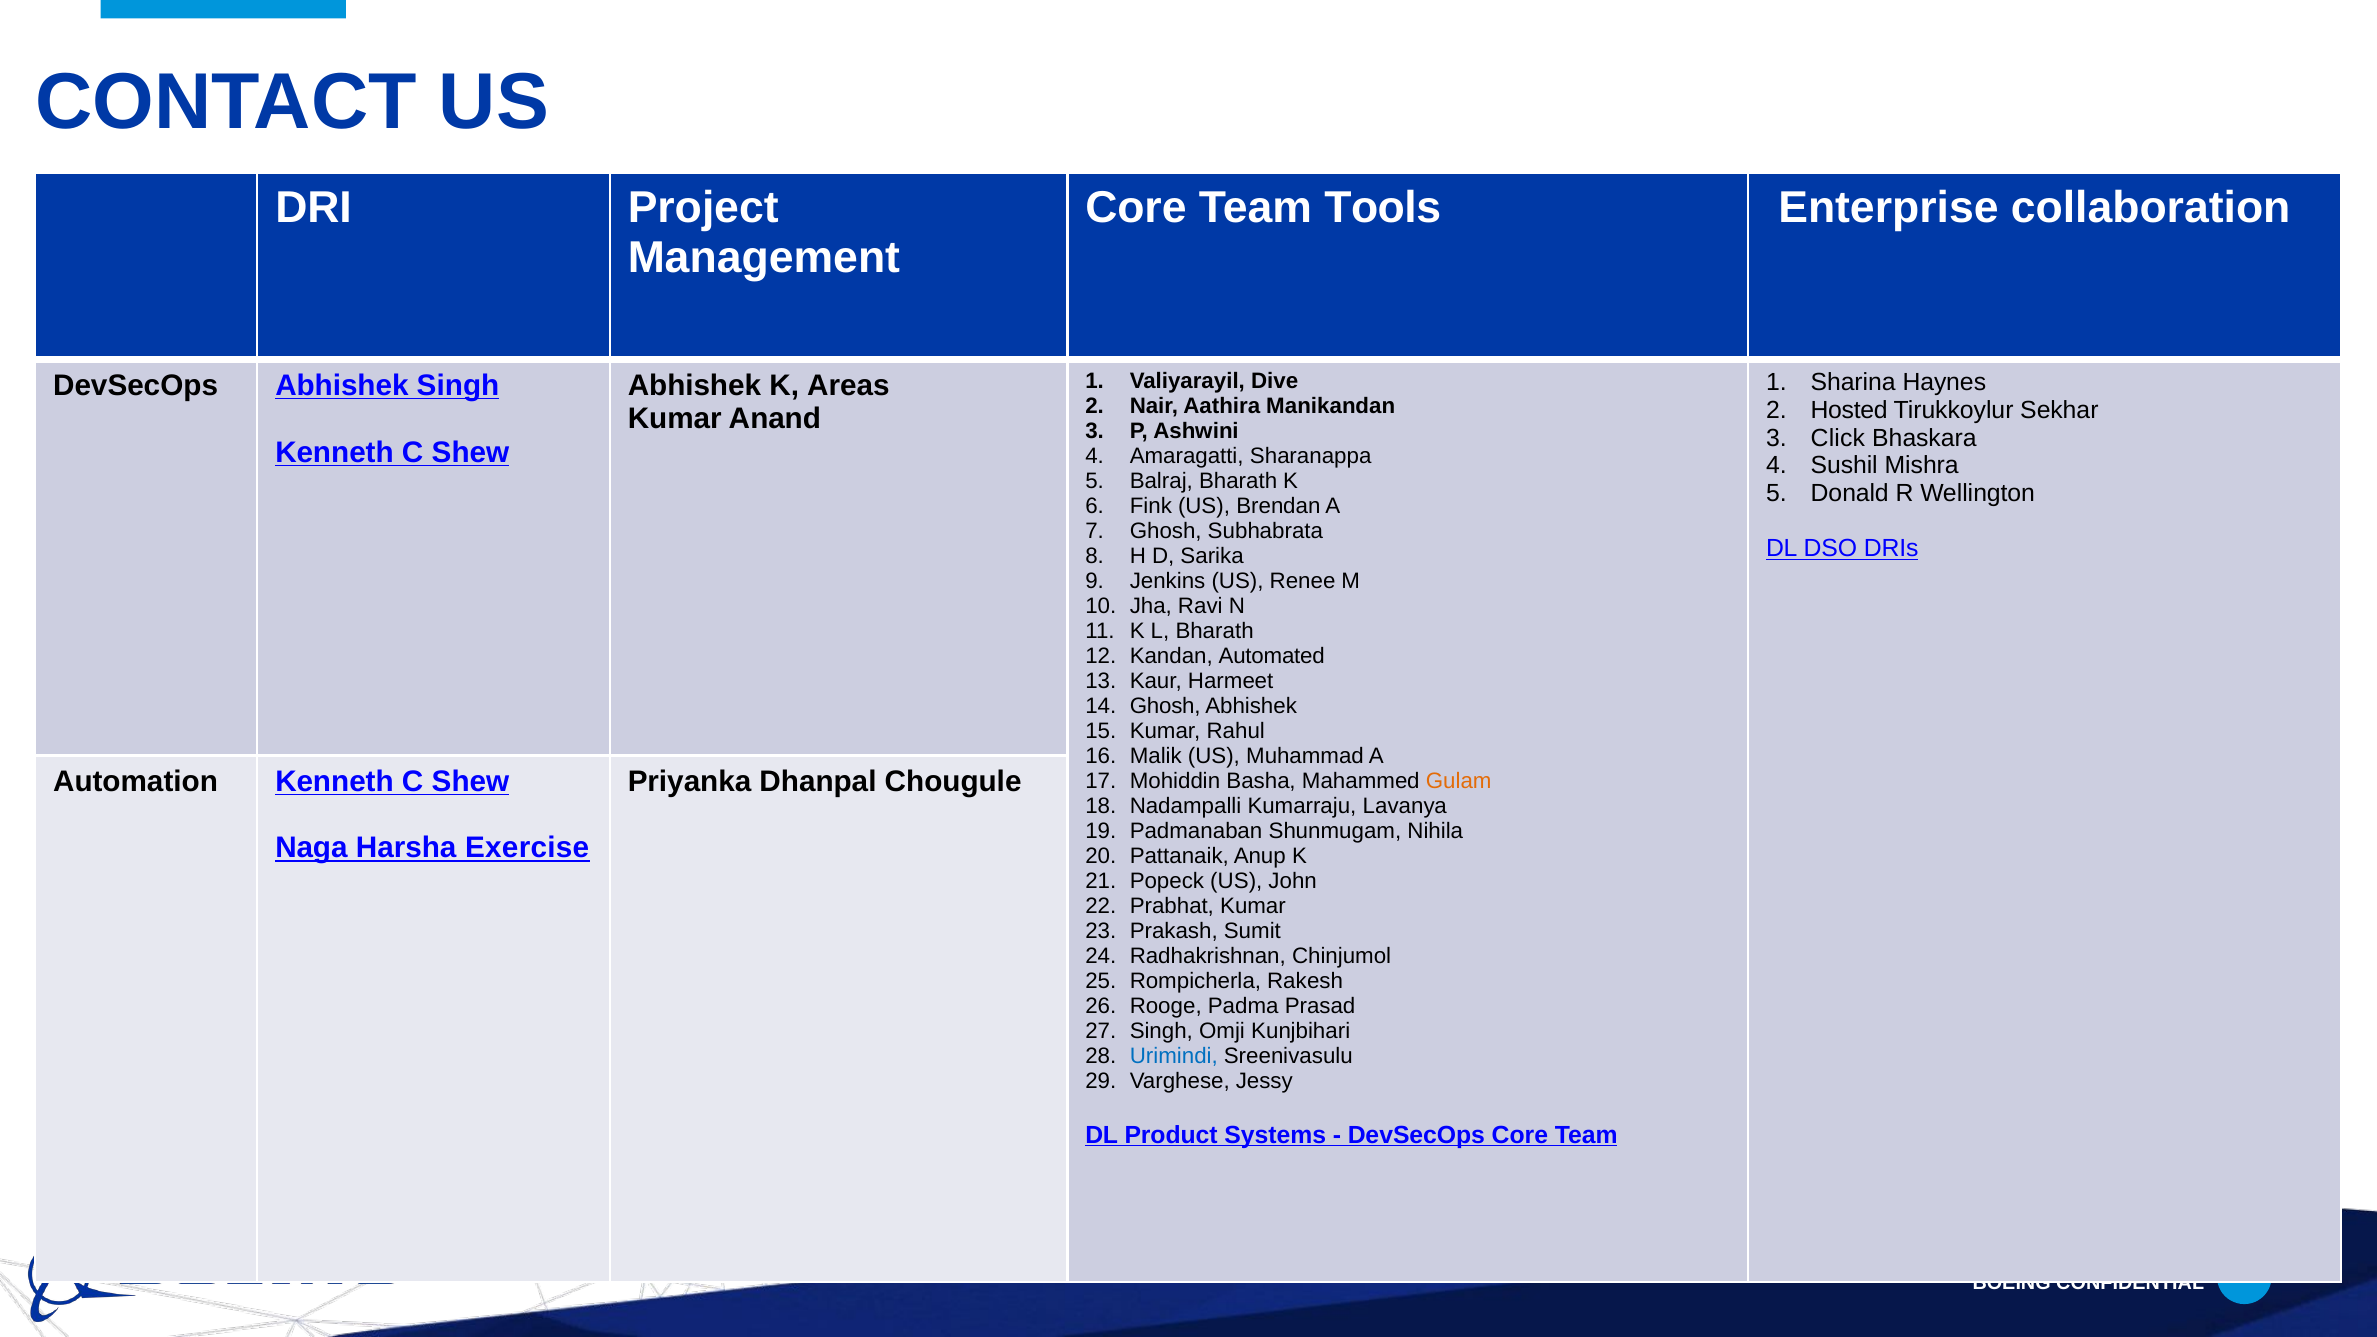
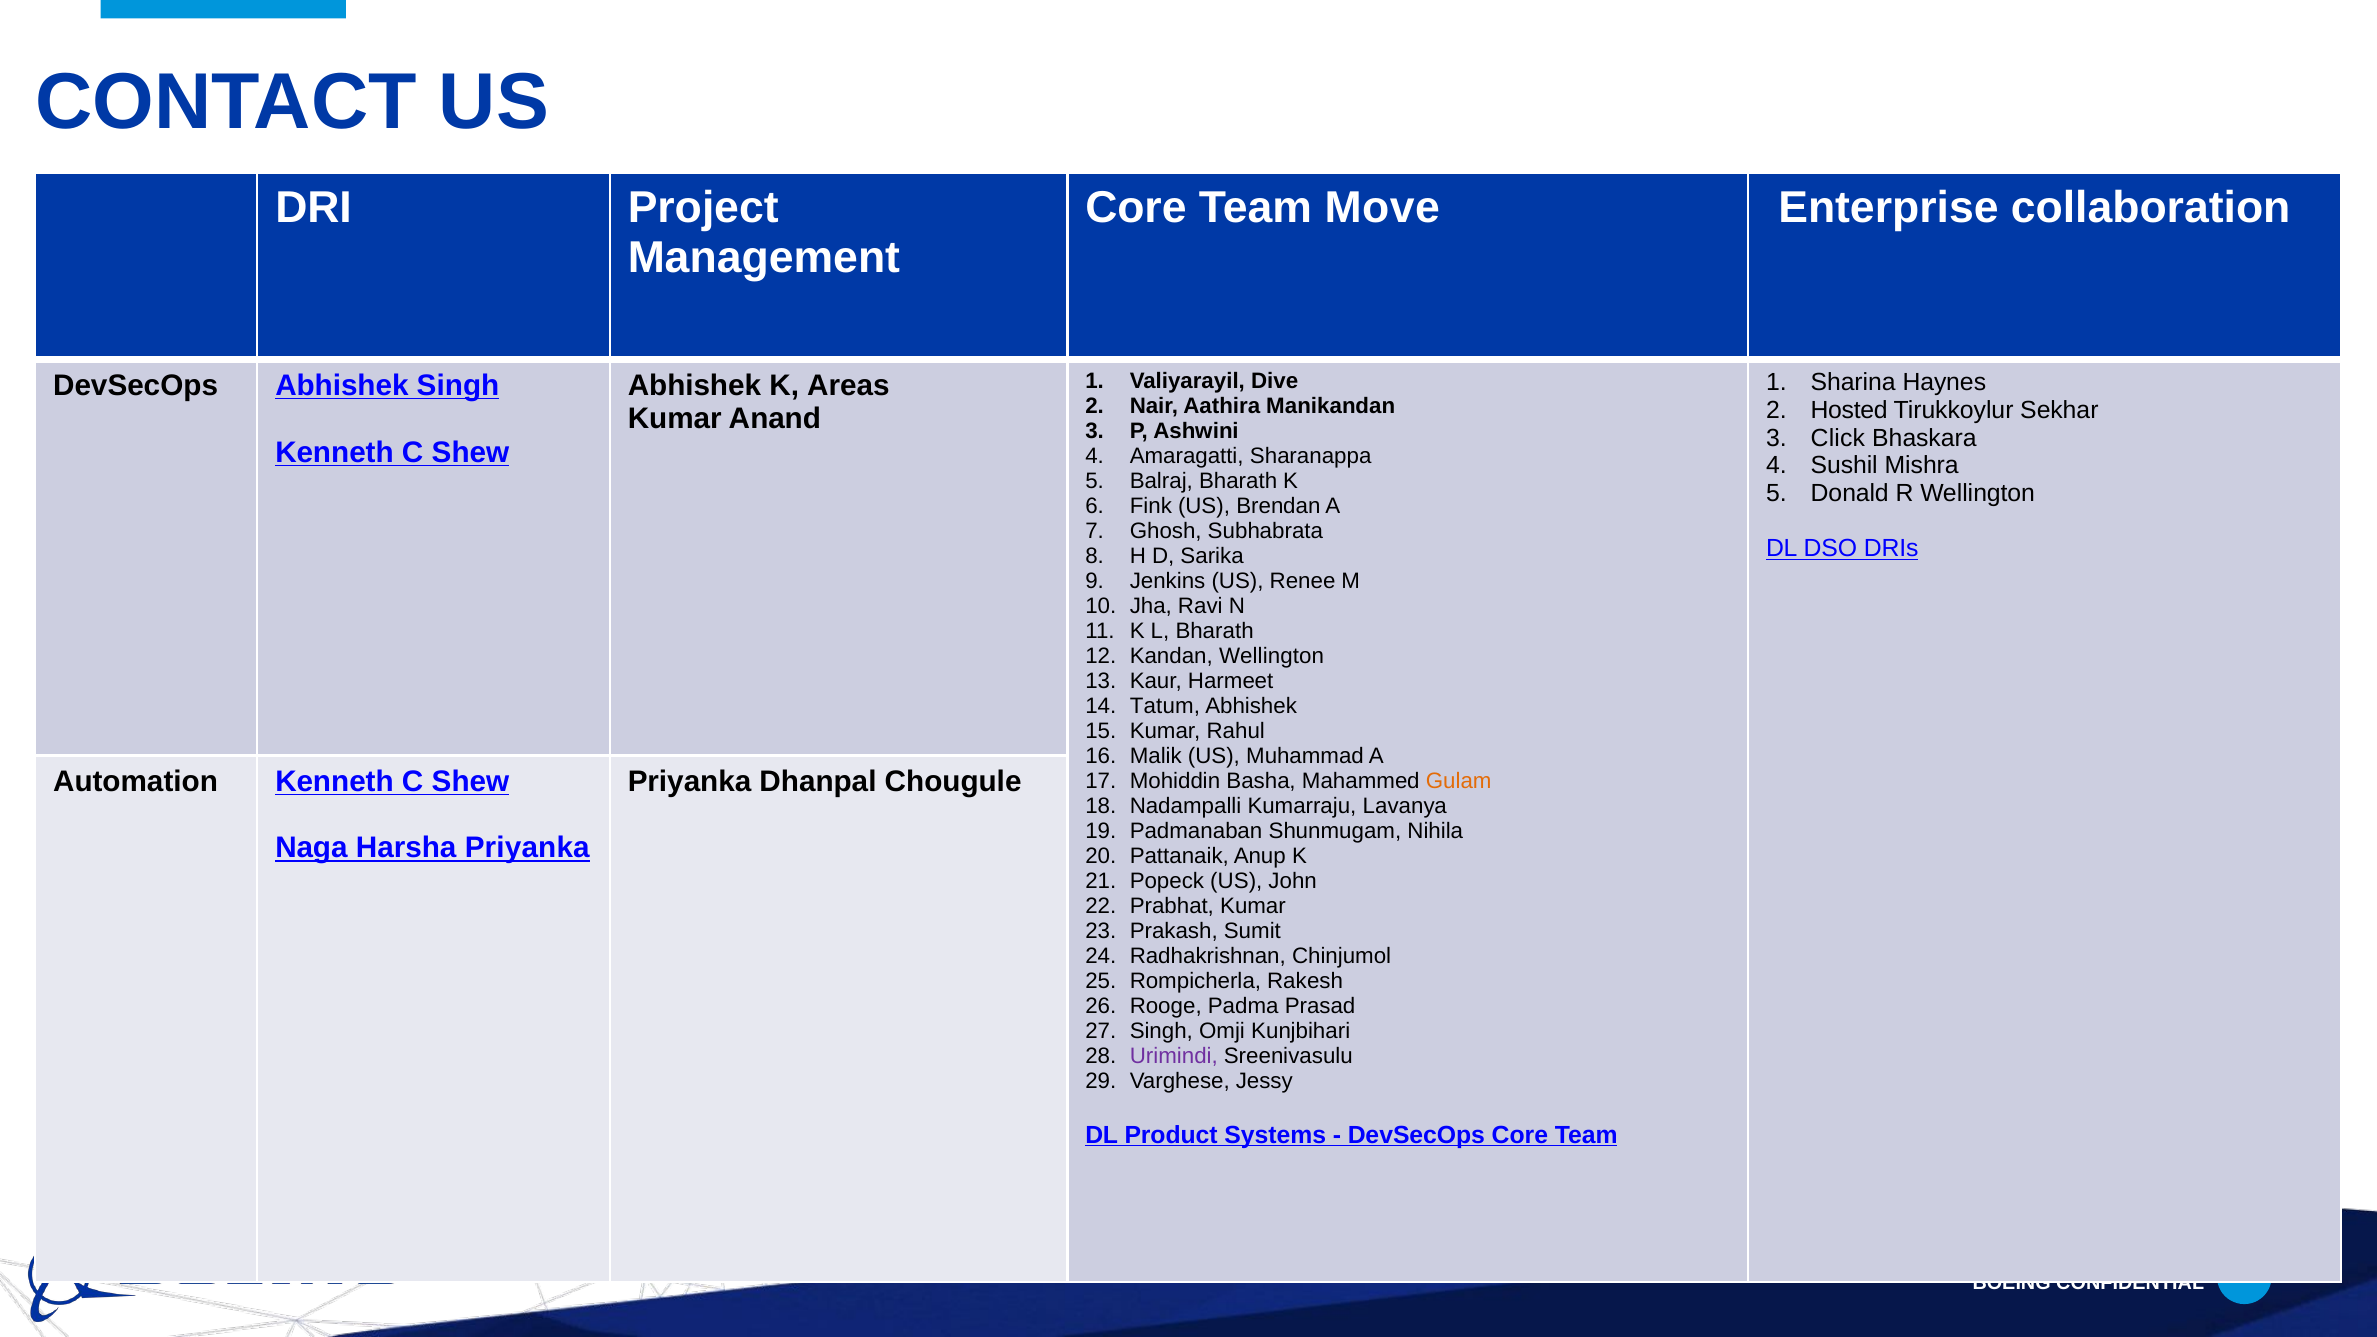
Tools: Tools -> Move
Kandan Automated: Automated -> Wellington
Ghosh at (1165, 706): Ghosh -> Tatum
Harsha Exercise: Exercise -> Priyanka
Urimindi colour: blue -> purple
